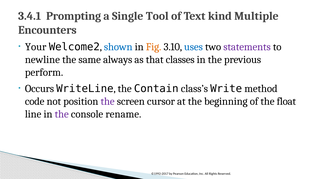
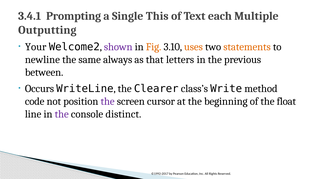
Tool: Tool -> This
kind: kind -> each
Encounters: Encounters -> Outputting
shown colour: blue -> purple
uses colour: blue -> orange
statements colour: purple -> orange
classes: classes -> letters
perform: perform -> between
Contain: Contain -> Clearer
rename: rename -> distinct
